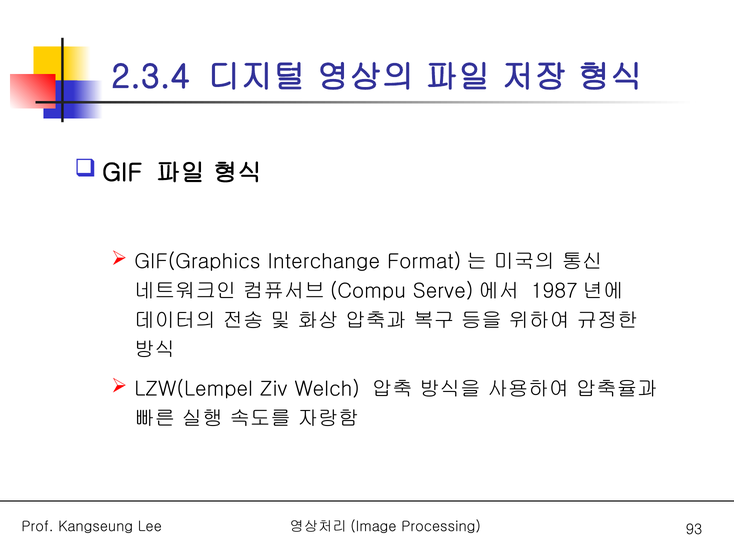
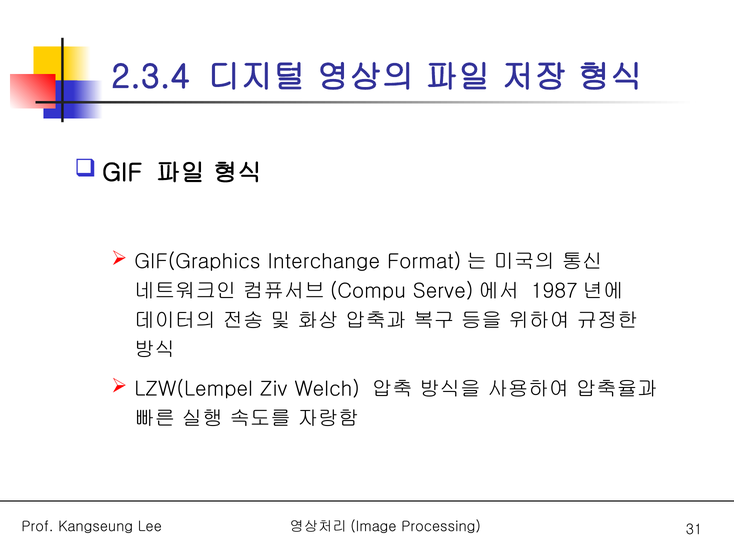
93: 93 -> 31
